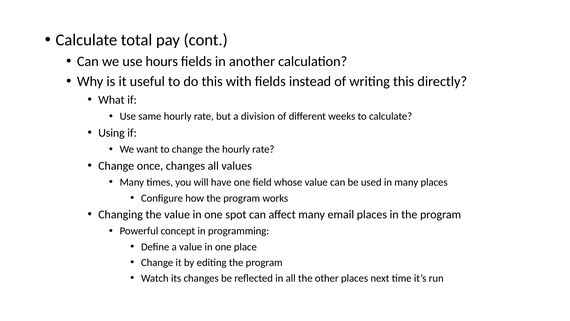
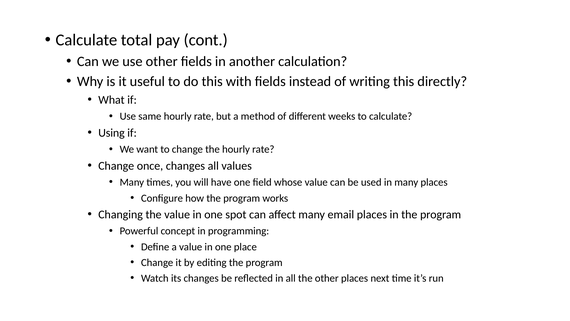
use hours: hours -> other
division: division -> method
